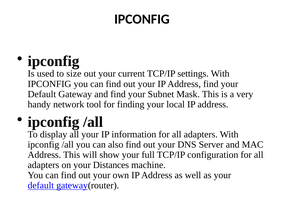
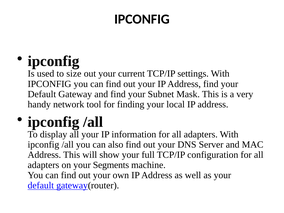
Distances: Distances -> Segments
